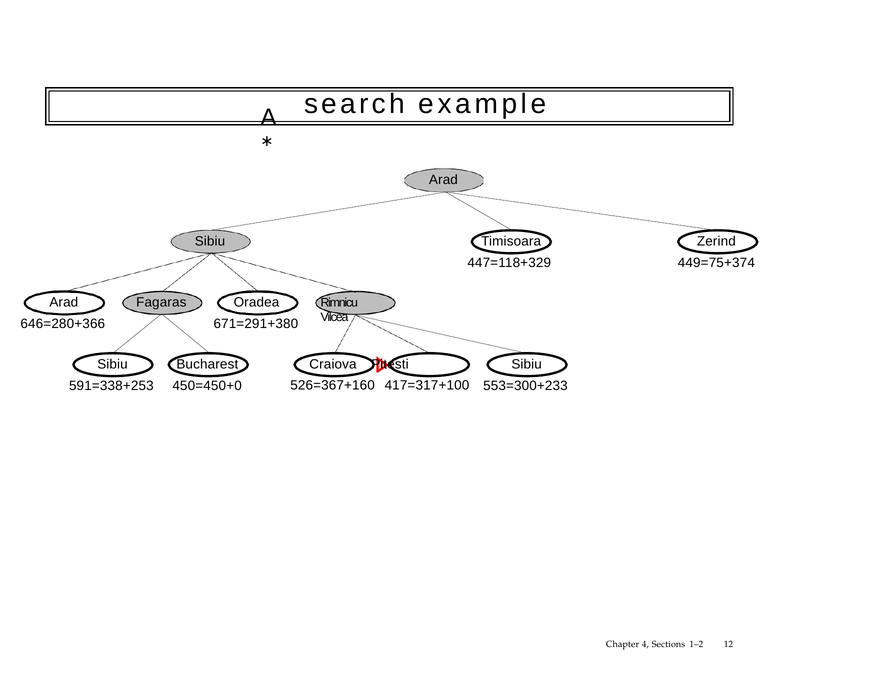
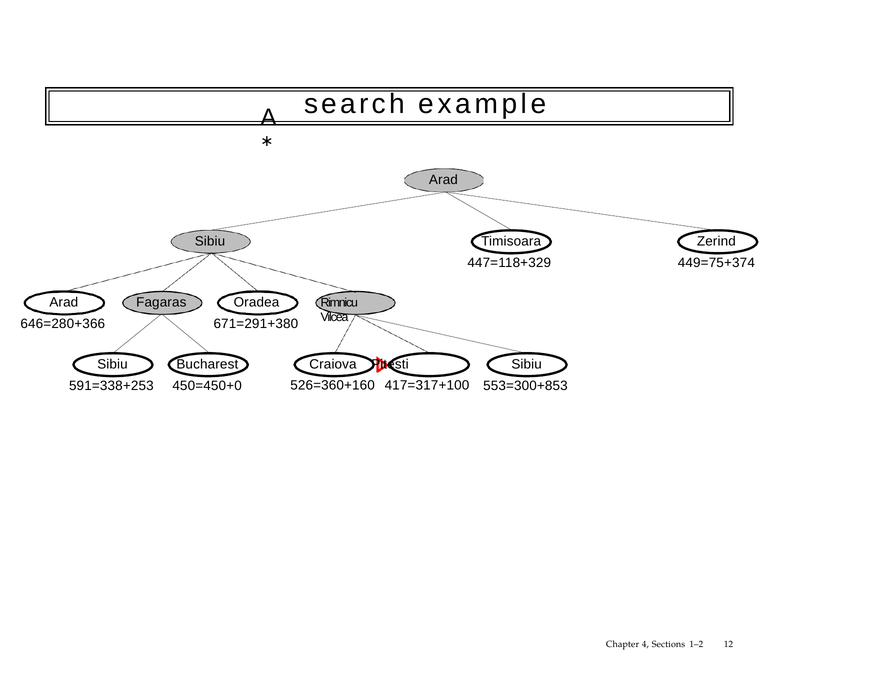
526=367+160: 526=367+160 -> 526=360+160
553=300+233: 553=300+233 -> 553=300+853
